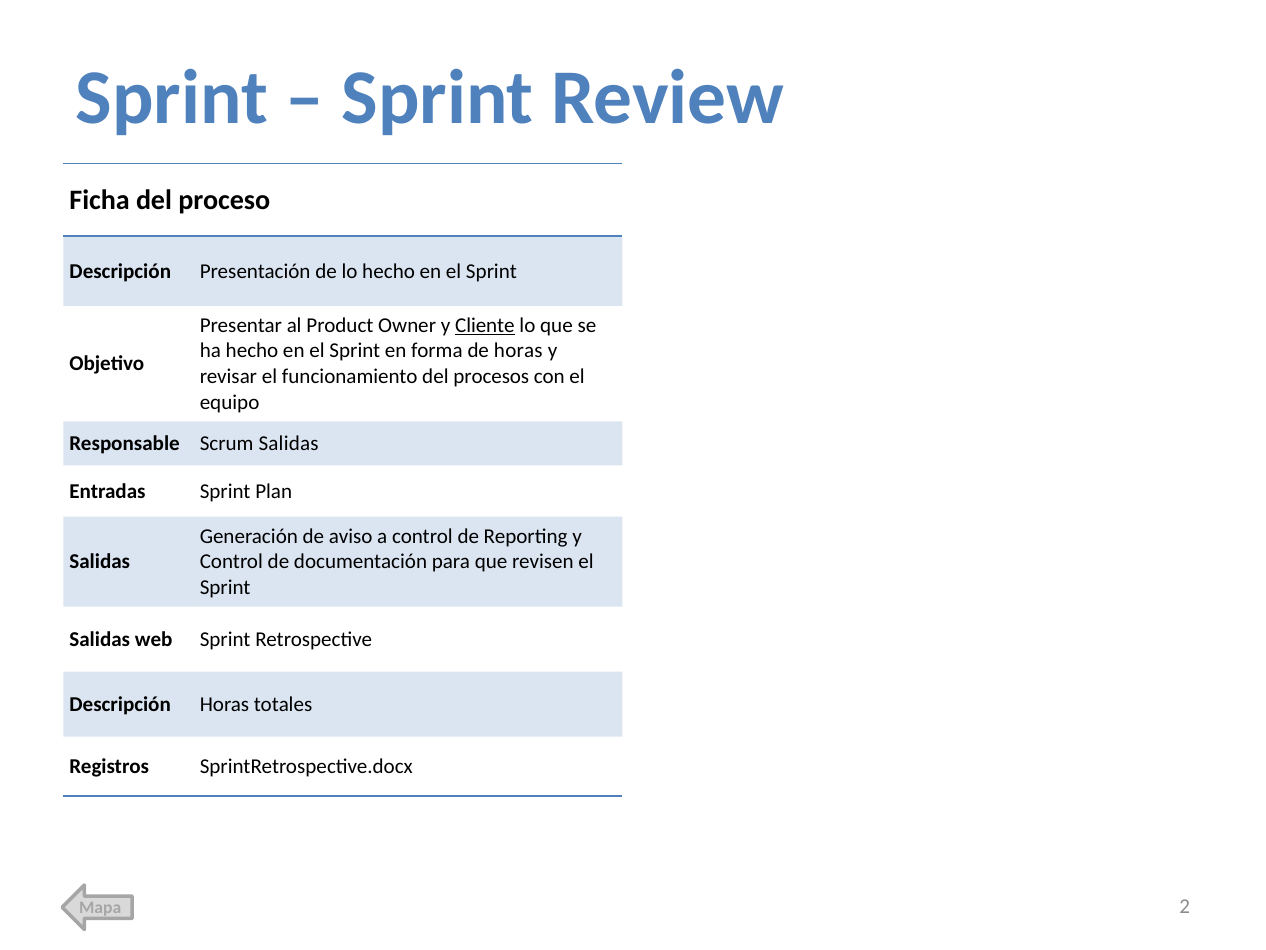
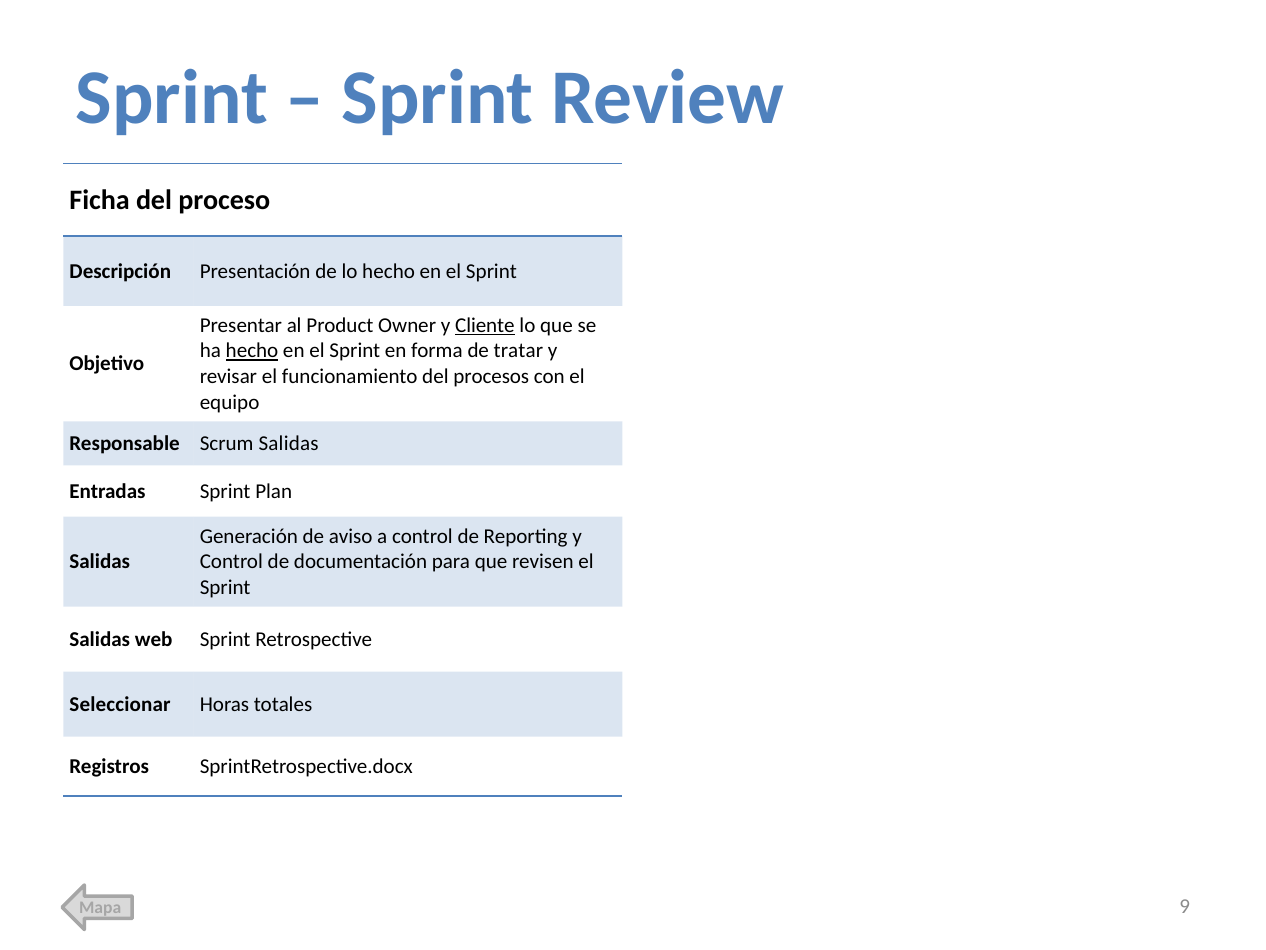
hecho at (252, 351) underline: none -> present
de horas: horas -> tratar
Descripción at (120, 704): Descripción -> Seleccionar
2: 2 -> 9
